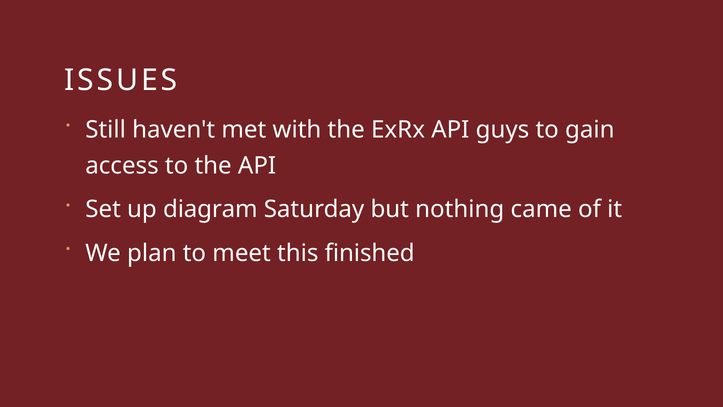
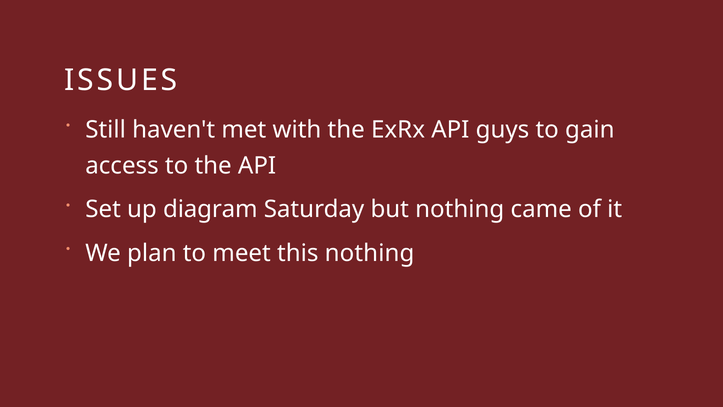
this finished: finished -> nothing
